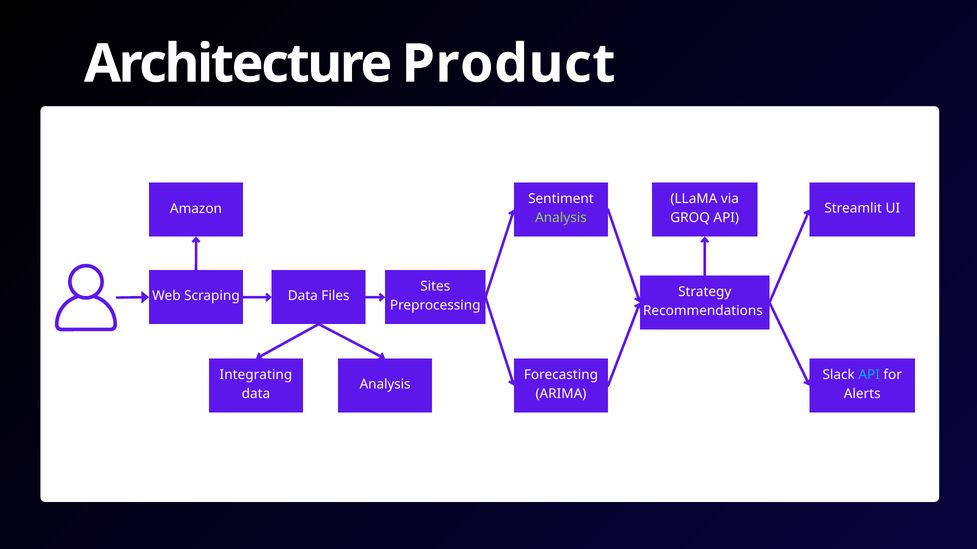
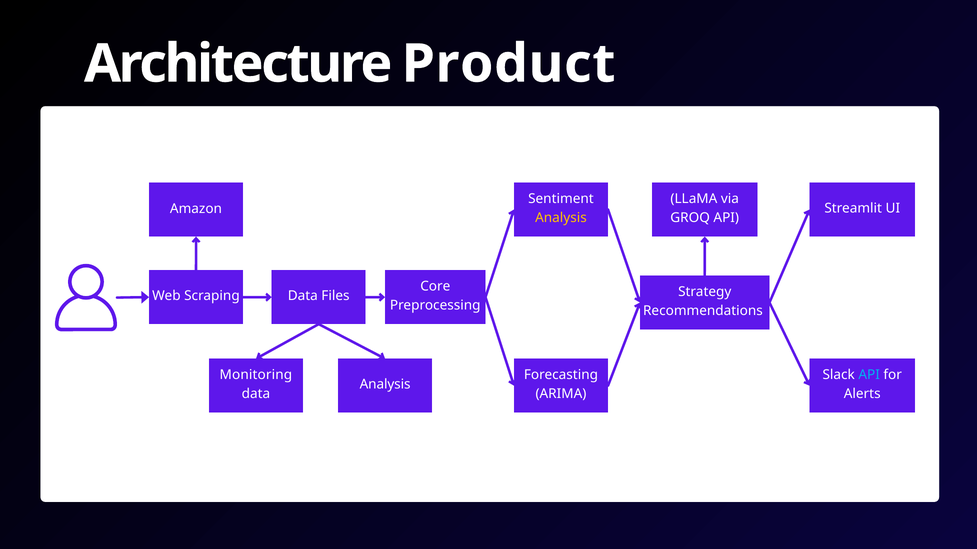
Analysis at (561, 218) colour: light green -> yellow
Sites: Sites -> Core
Integrating: Integrating -> Monitoring
